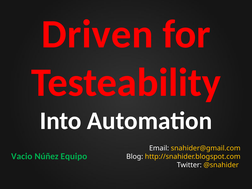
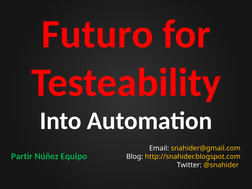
Driven: Driven -> Futuro
Vacio: Vacio -> Partir
